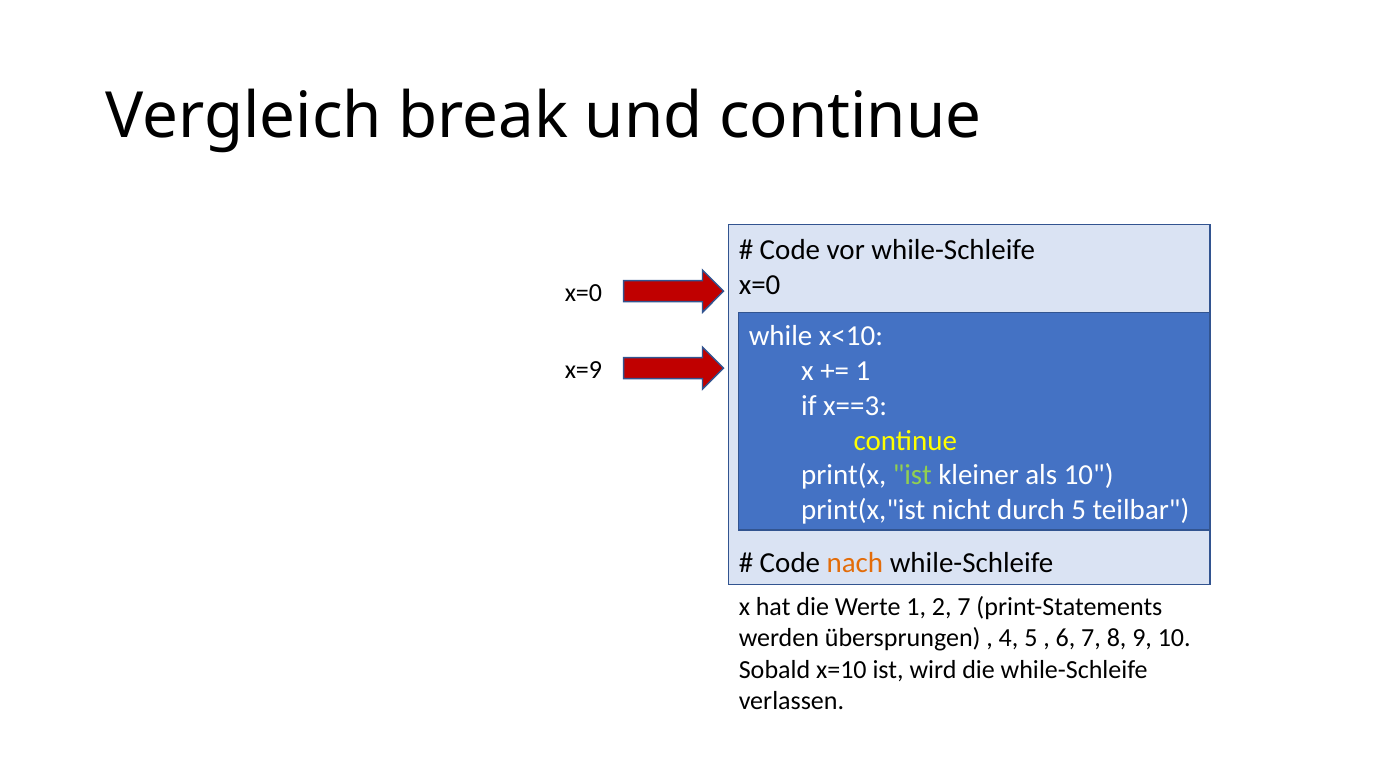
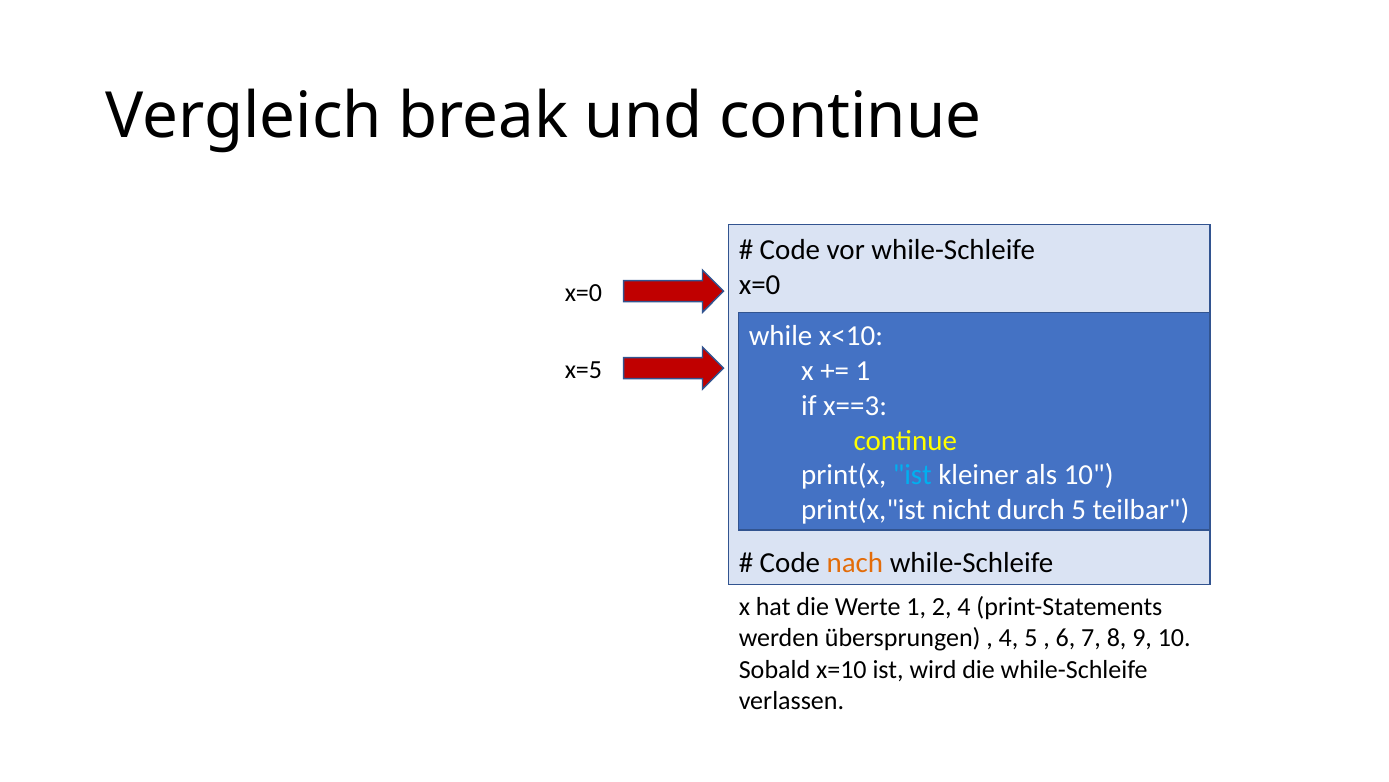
x=9: x=9 -> x=5
ist at (912, 475) colour: light green -> light blue
2 7: 7 -> 4
